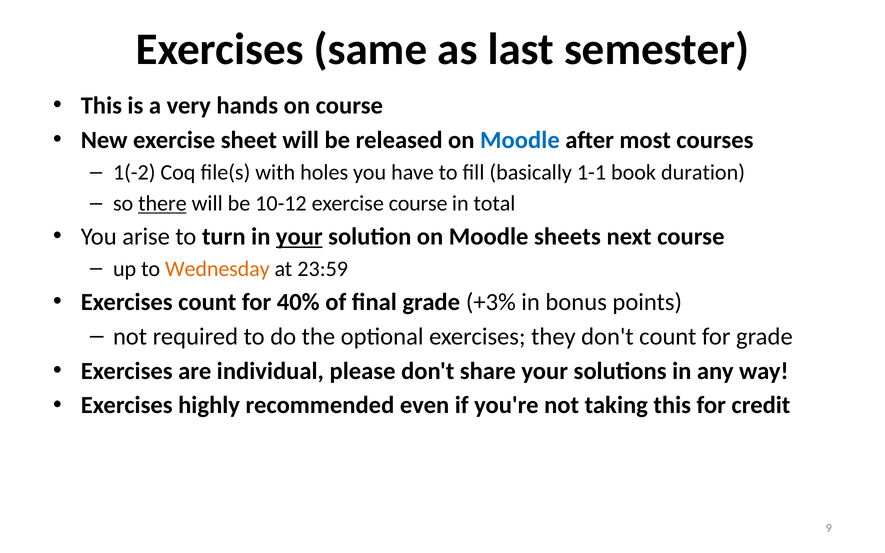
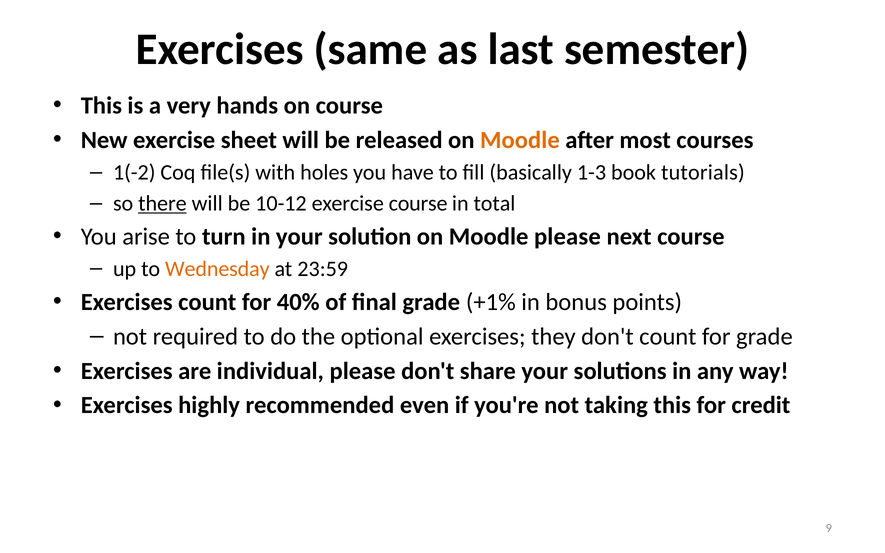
Moodle at (520, 140) colour: blue -> orange
1-1: 1-1 -> 1-3
duration: duration -> tutorials
your at (299, 237) underline: present -> none
Moodle sheets: sheets -> please
+3%: +3% -> +1%
